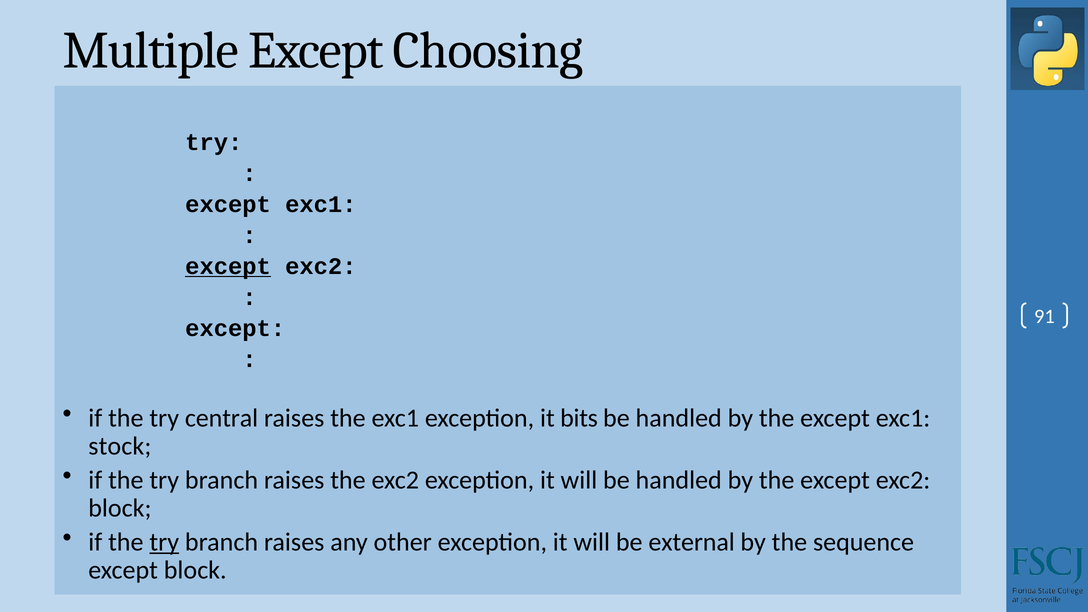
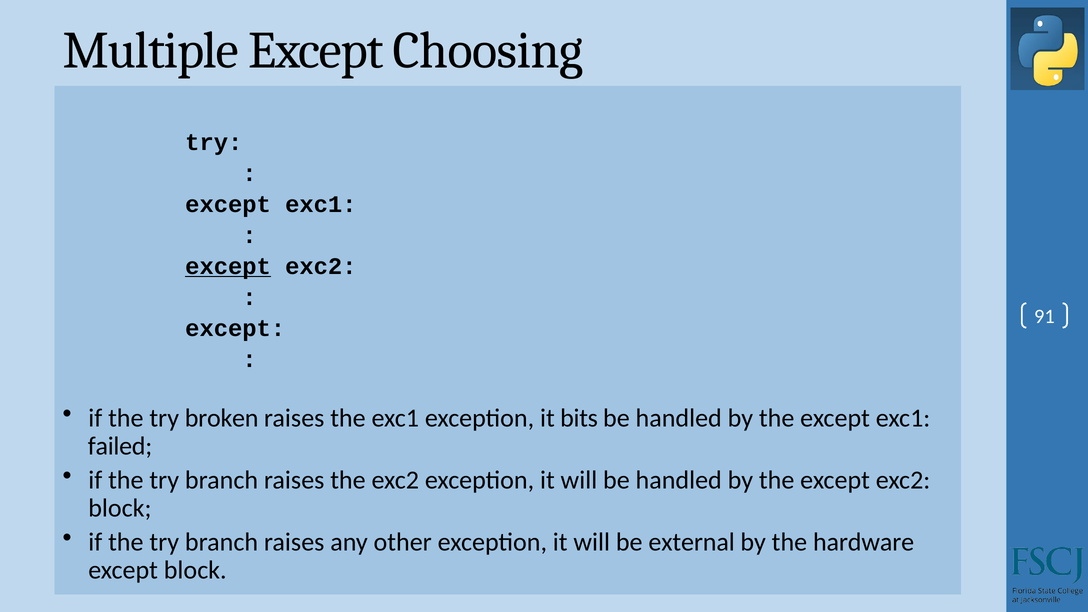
central: central -> broken
stock: stock -> failed
try at (164, 542) underline: present -> none
sequence: sequence -> hardware
